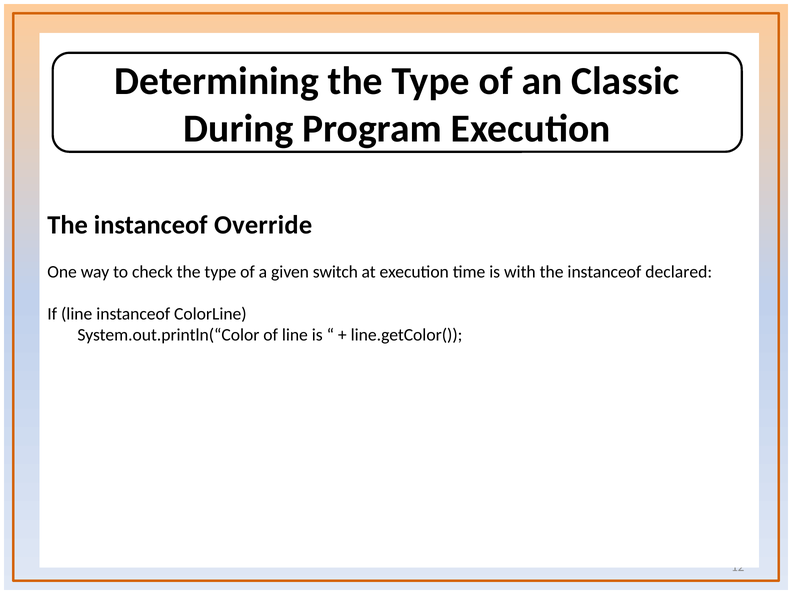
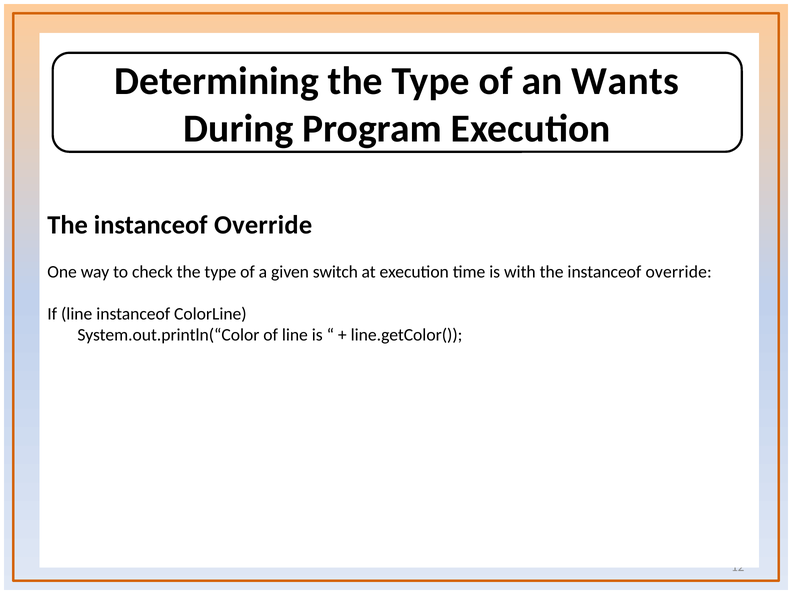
Classic: Classic -> Wants
with the instanceof declared: declared -> override
